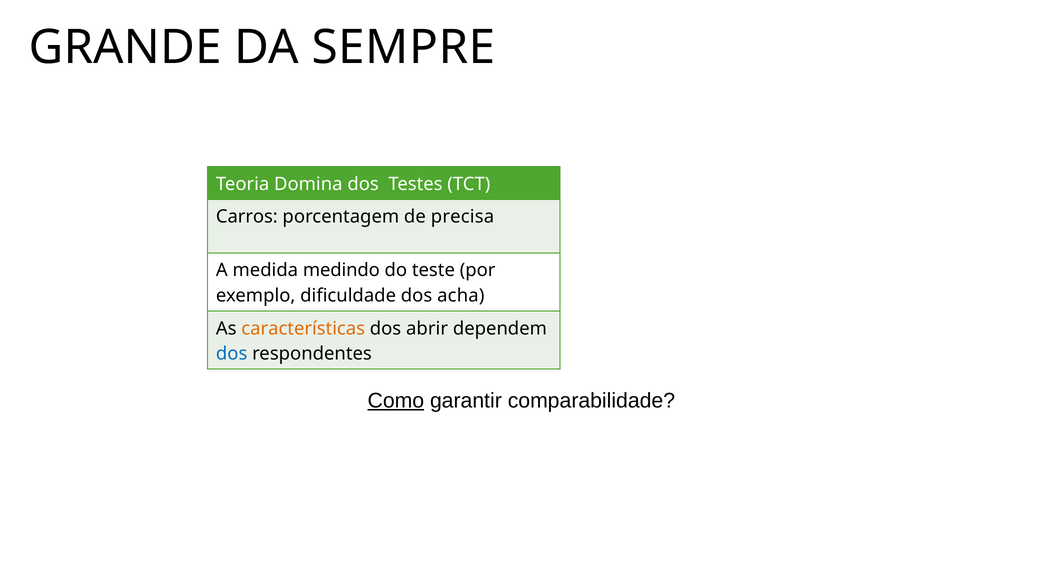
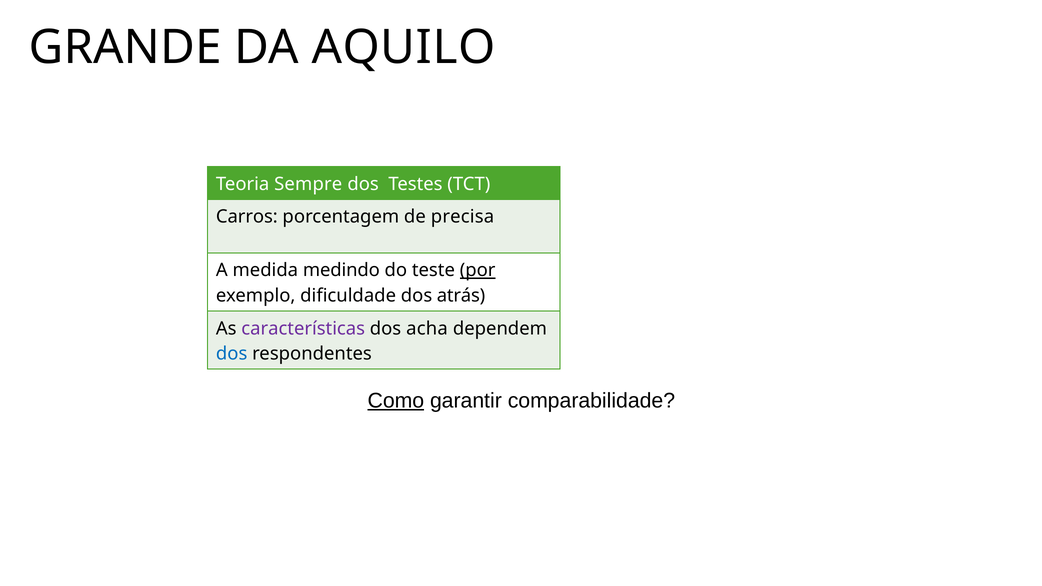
SEMPRE: SEMPRE -> AQUILO
Domina: Domina -> Sempre
por underline: none -> present
acha: acha -> atrás
características colour: orange -> purple
abrir: abrir -> acha
